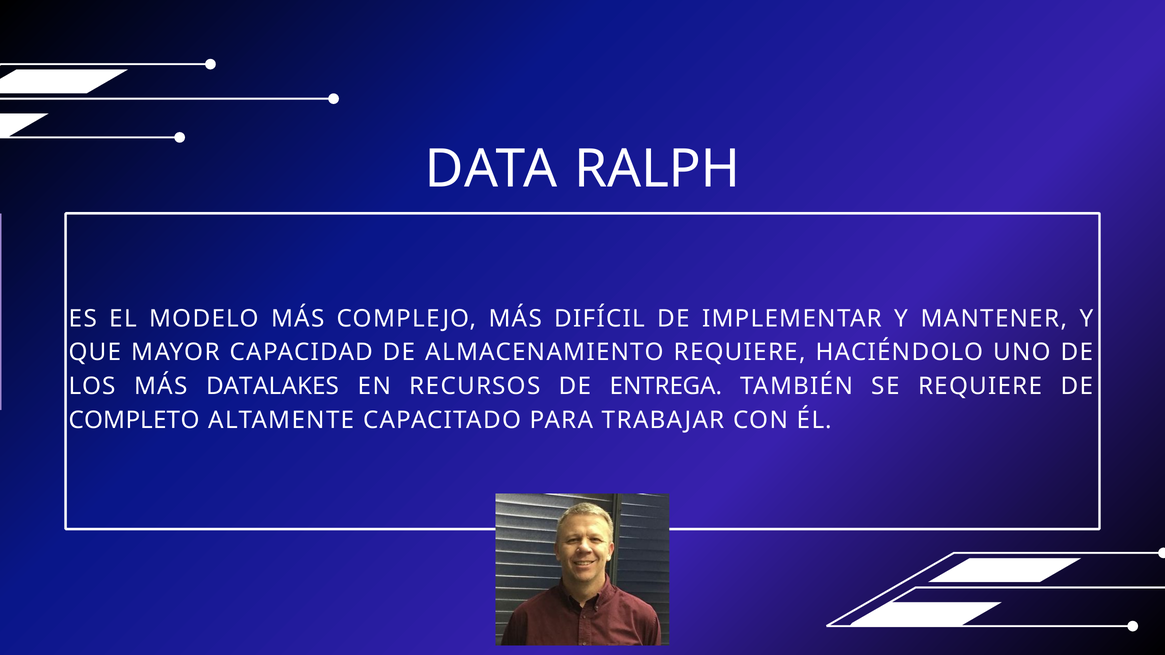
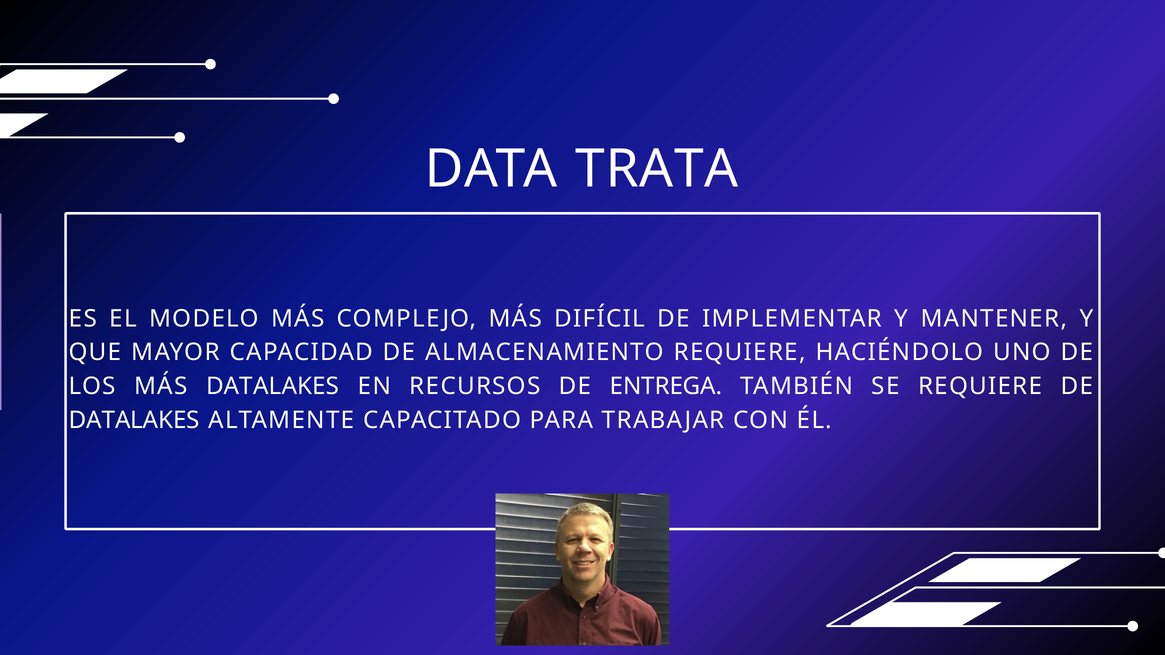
RALPH: RALPH -> TRATA
COMPLETO at (134, 421): COMPLETO -> DATALAKES
